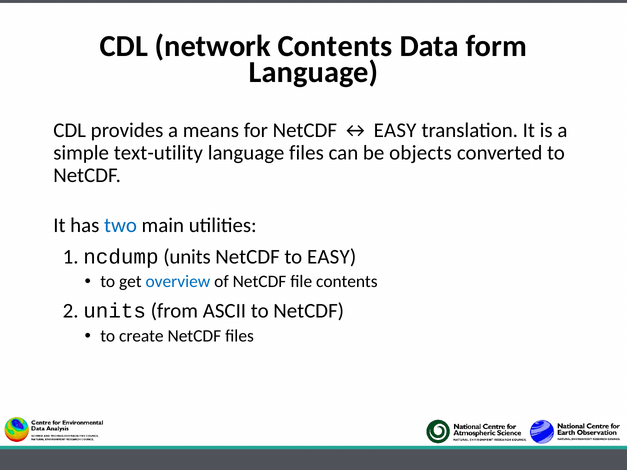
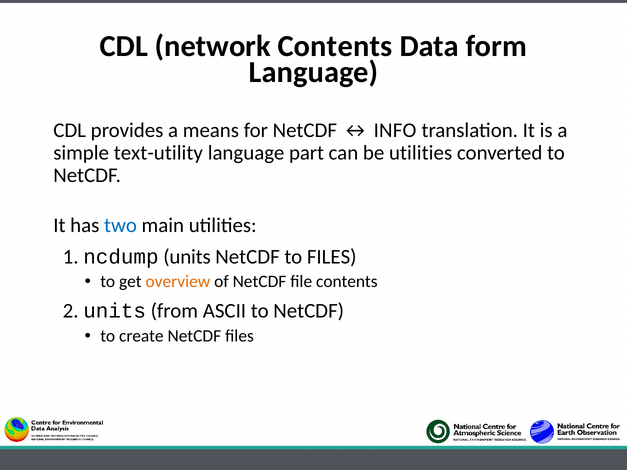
EASY at (395, 131): EASY -> INFO
language files: files -> part
be objects: objects -> utilities
to EASY: EASY -> FILES
overview colour: blue -> orange
